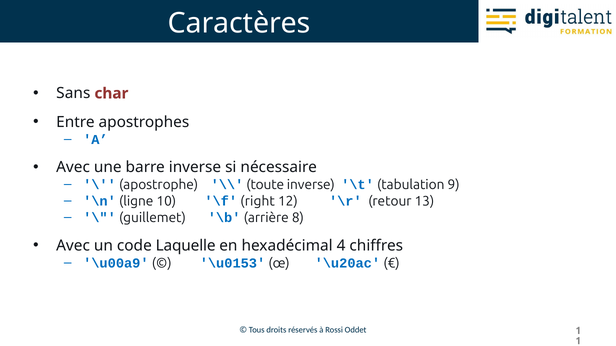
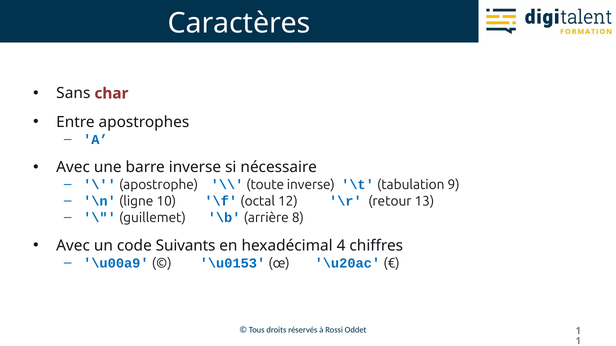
right: right -> octal
Laquelle: Laquelle -> Suivants
